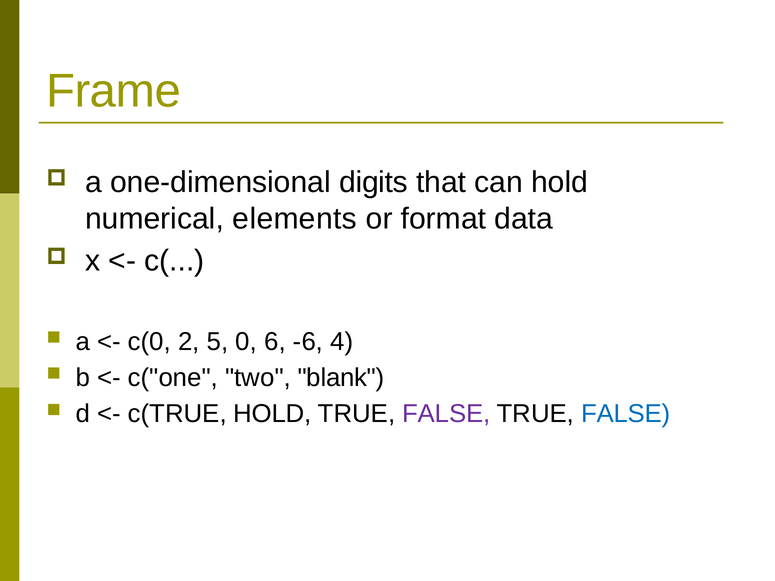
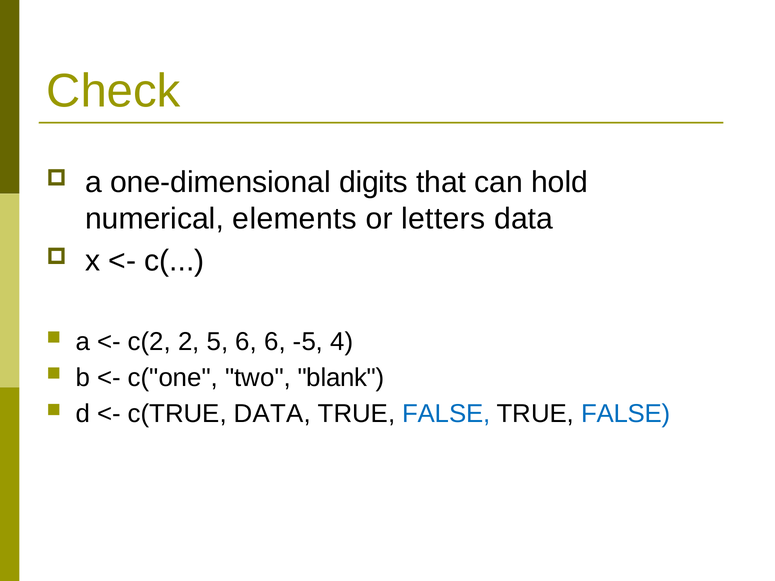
Frame: Frame -> Check
format: format -> letters
c(0: c(0 -> c(2
5 0: 0 -> 6
-6: -6 -> -5
c(TRUE HOLD: HOLD -> DATA
FALSE at (446, 414) colour: purple -> blue
